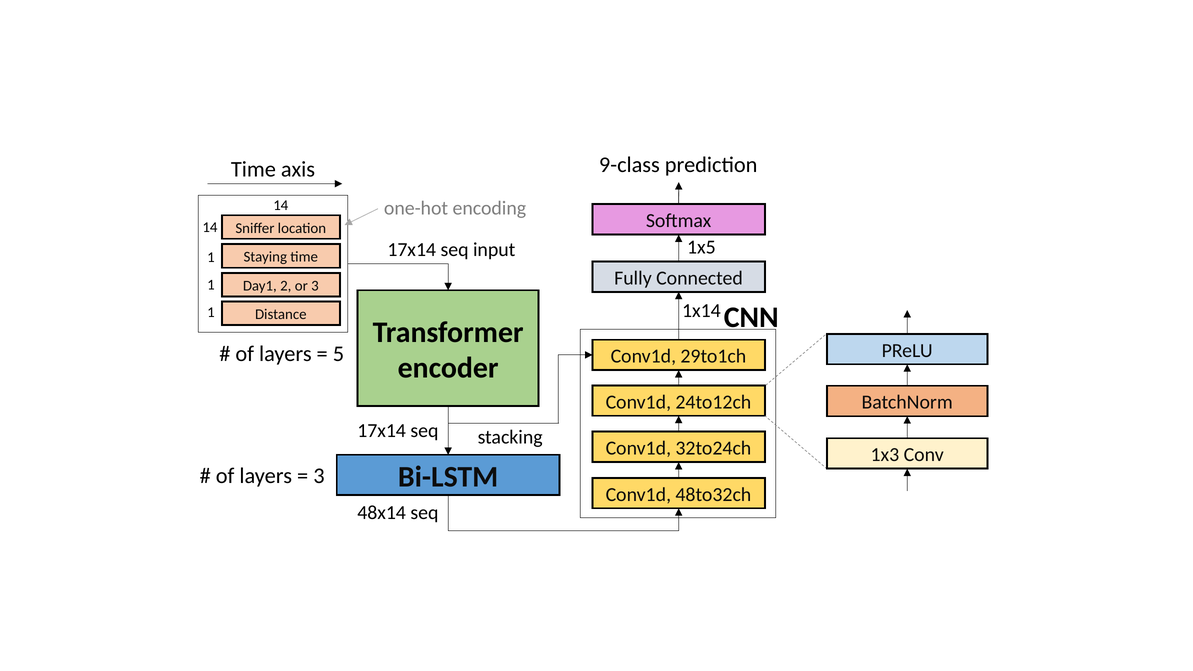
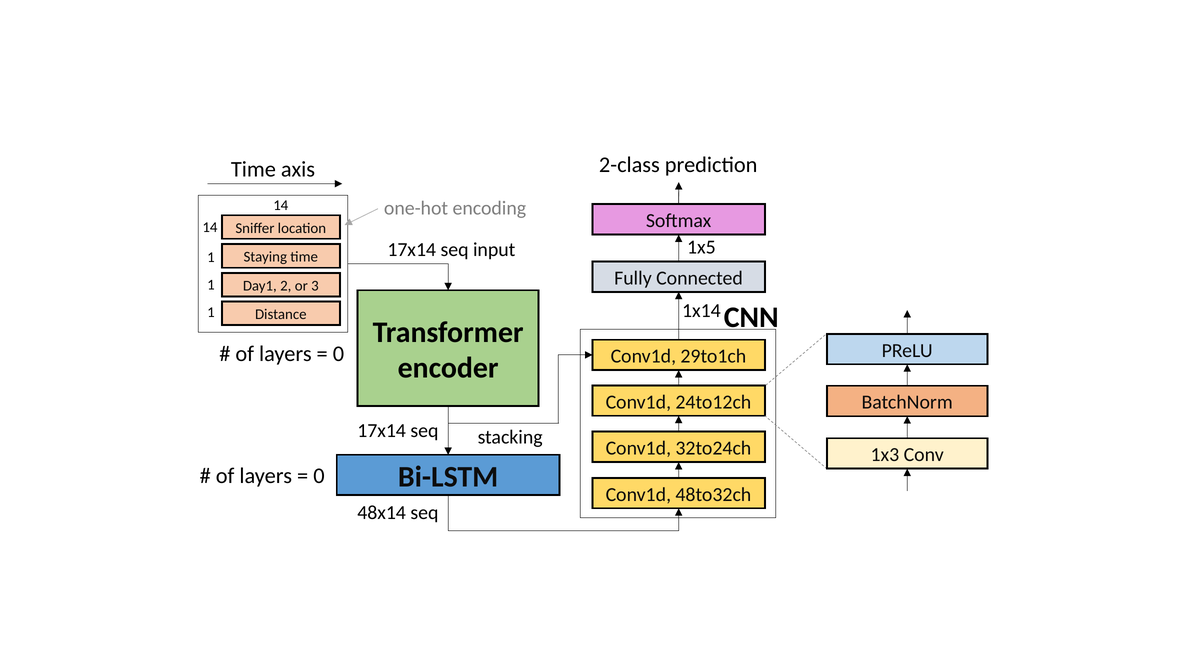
9-class: 9-class -> 2-class
5 at (338, 354): 5 -> 0
3 at (319, 476): 3 -> 0
